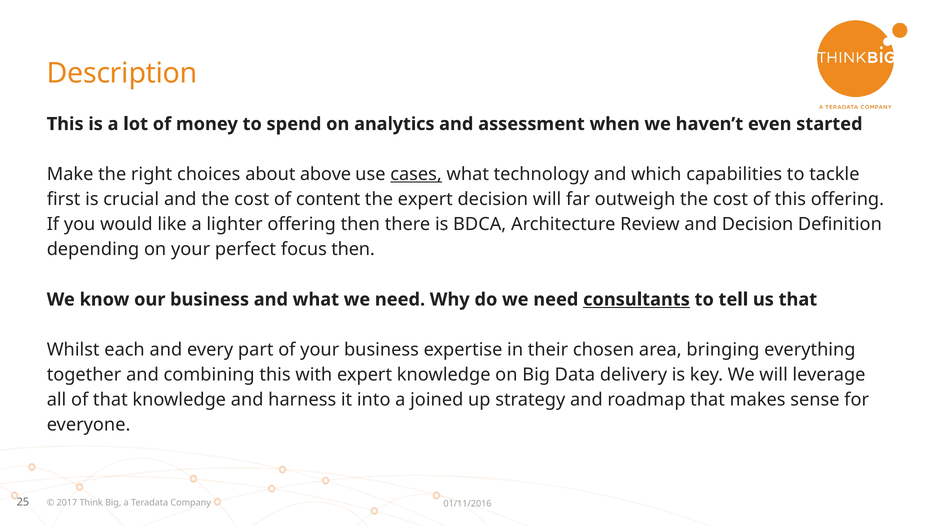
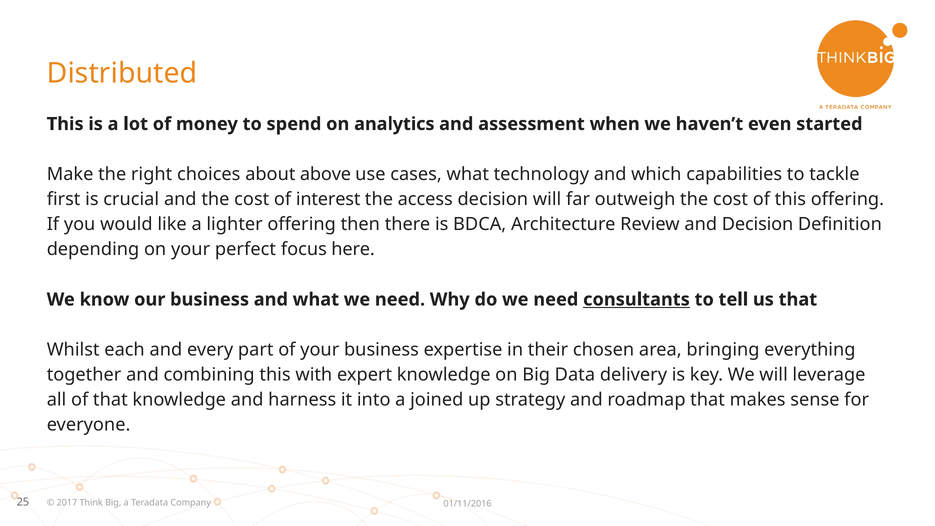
Description: Description -> Distributed
cases underline: present -> none
content: content -> interest
the expert: expert -> access
focus then: then -> here
